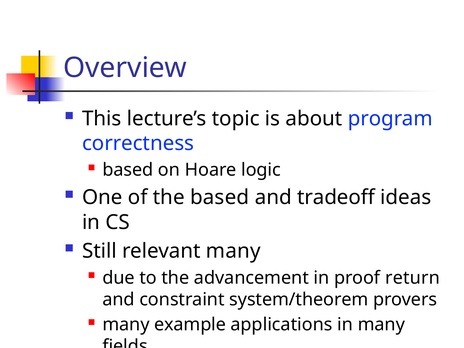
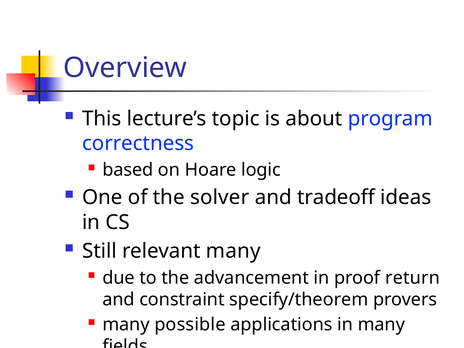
the based: based -> solver
system/theorem: system/theorem -> specify/theorem
example: example -> possible
